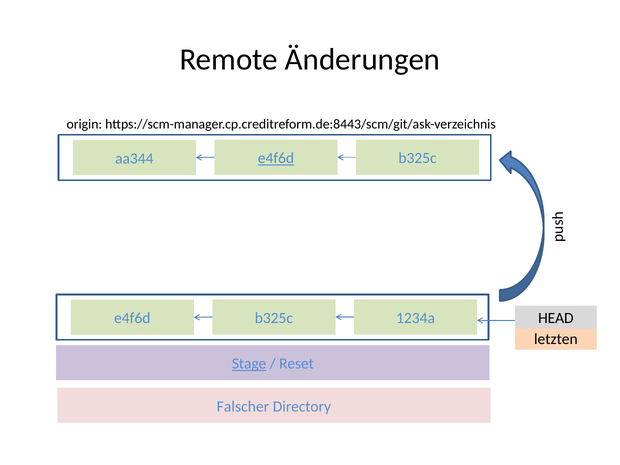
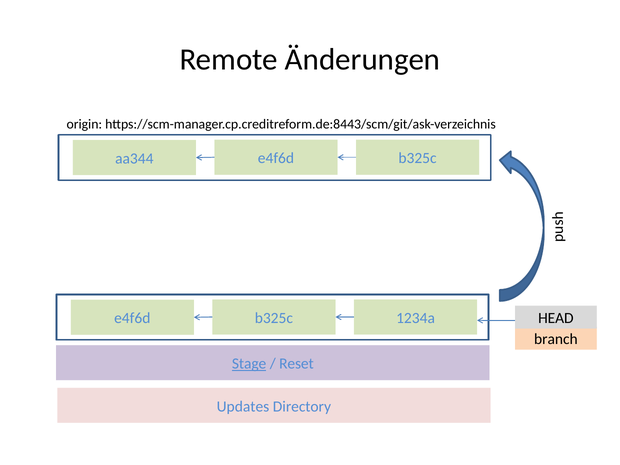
e4f6d at (276, 158) underline: present -> none
letzten: letzten -> branch
Falscher: Falscher -> Updates
